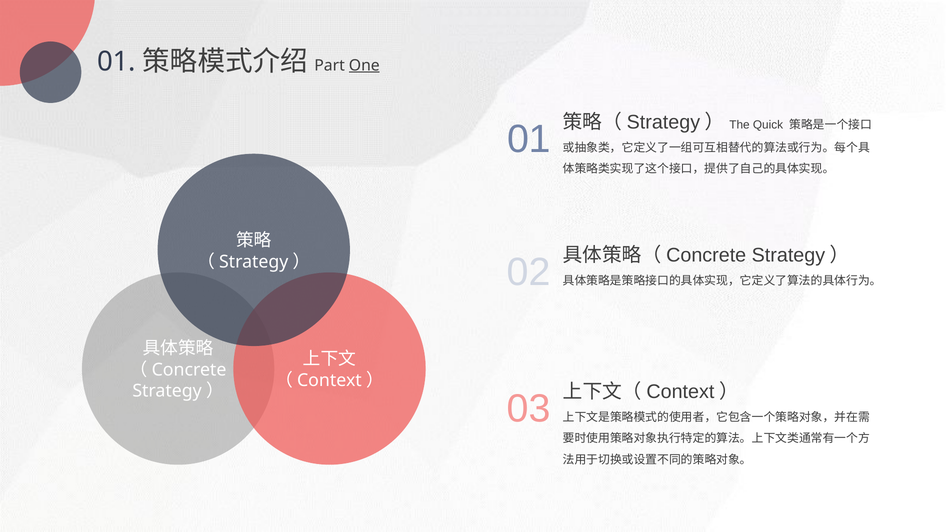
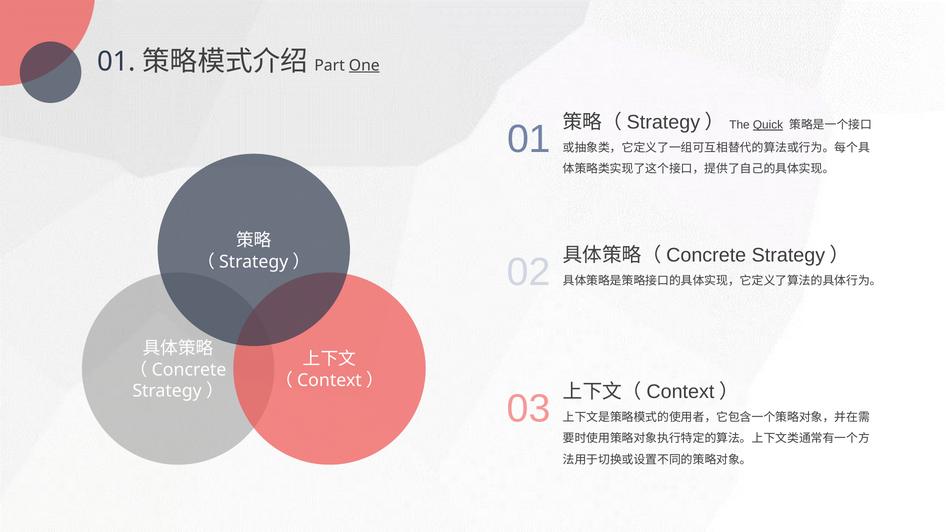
Quick underline: none -> present
